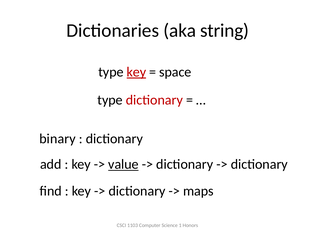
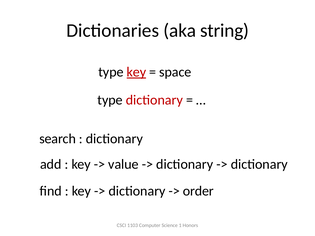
binary: binary -> search
value underline: present -> none
maps: maps -> order
